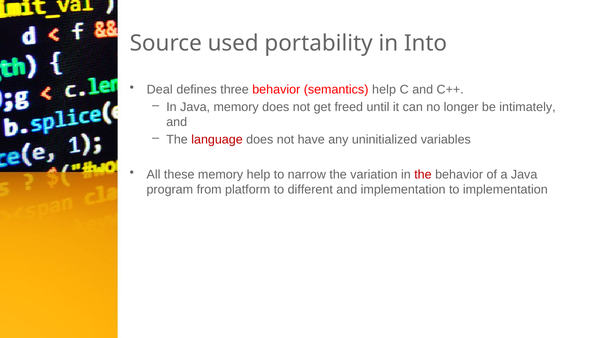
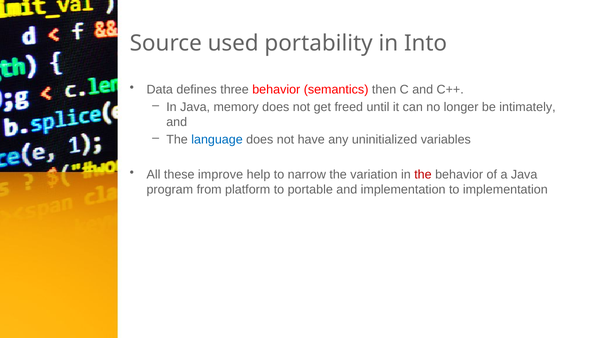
Deal: Deal -> Data
semantics help: help -> then
language colour: red -> blue
these memory: memory -> improve
different: different -> portable
